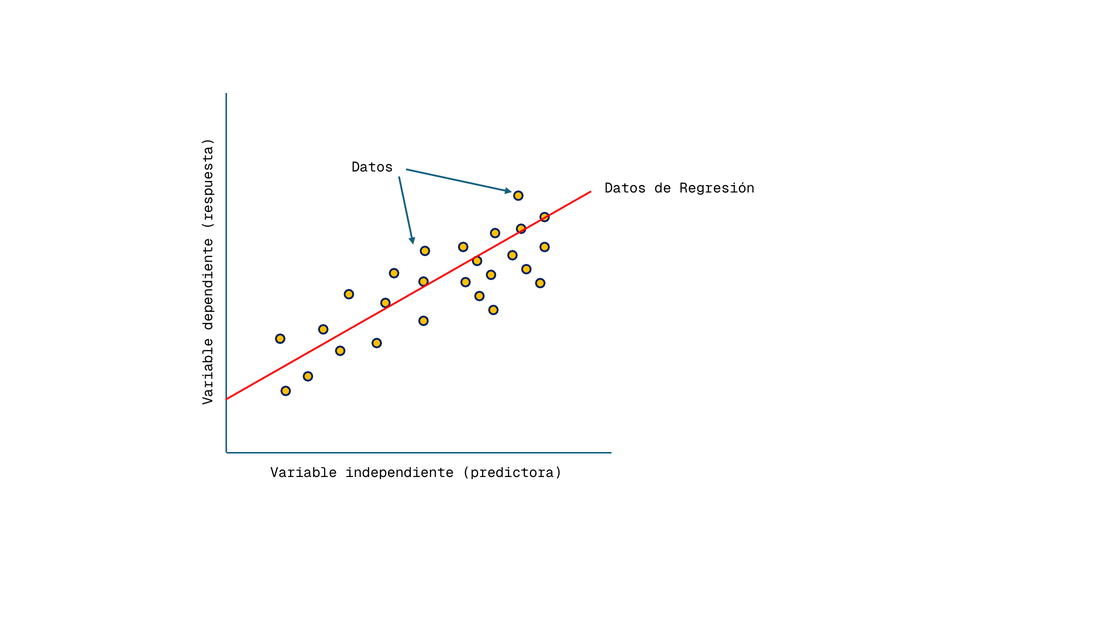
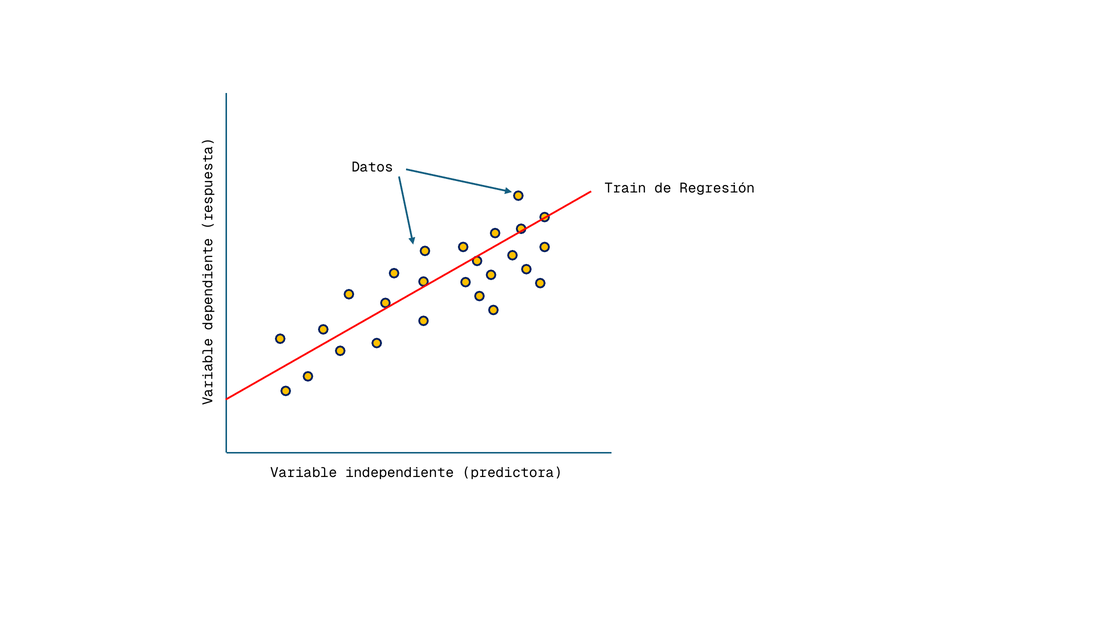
Datos at (625, 188): Datos -> Train
